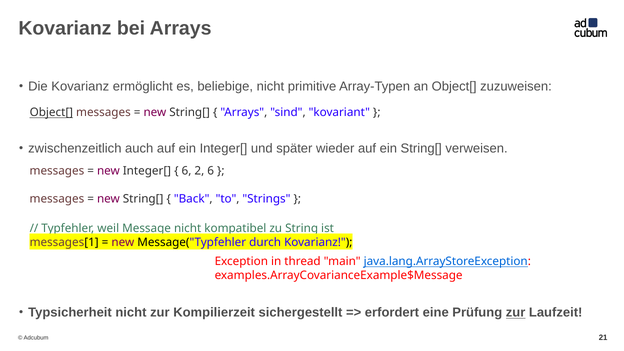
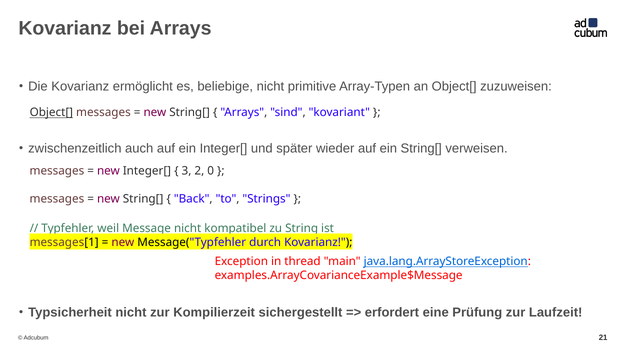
6 at (187, 171): 6 -> 3
2 6: 6 -> 0
zur at (516, 313) underline: present -> none
